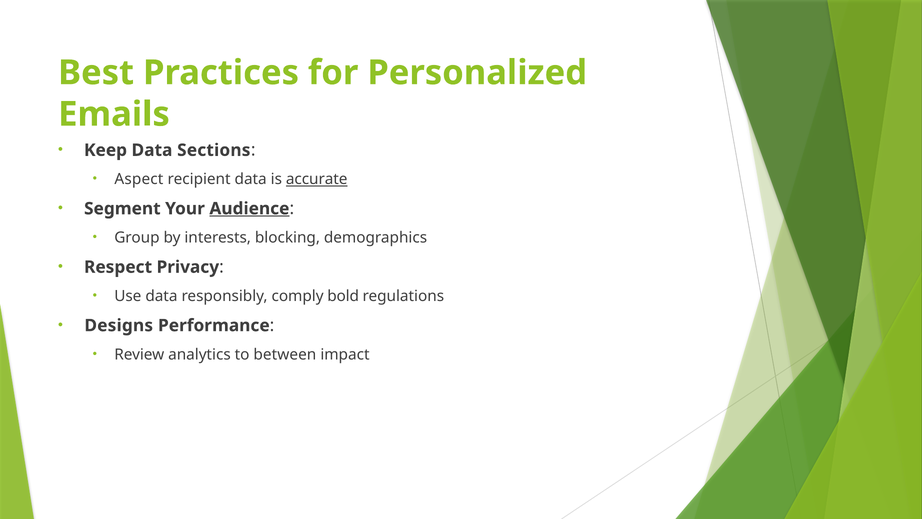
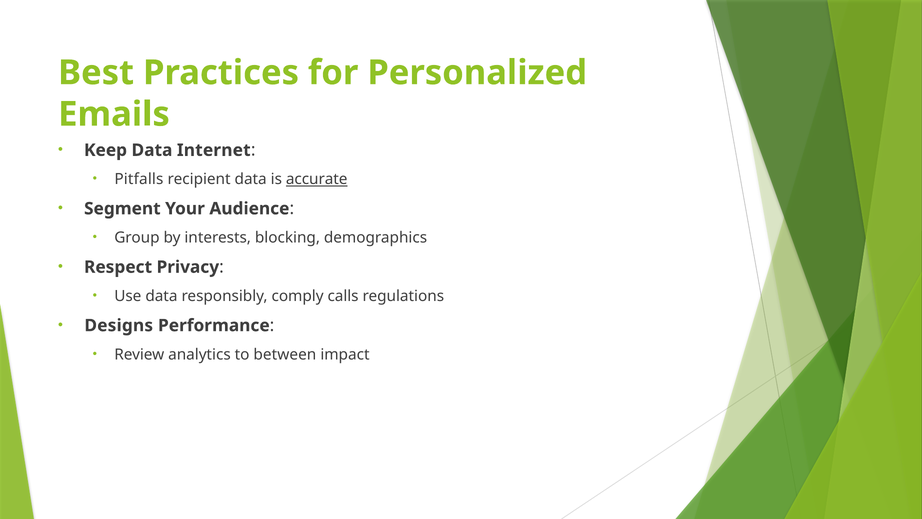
Sections: Sections -> Internet
Aspect: Aspect -> Pitfalls
Audience underline: present -> none
bold: bold -> calls
